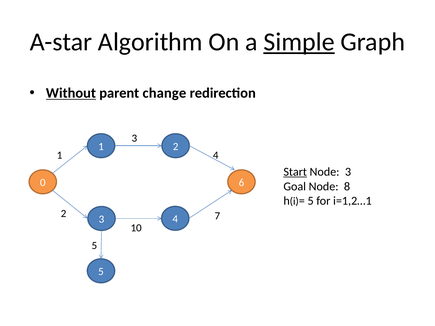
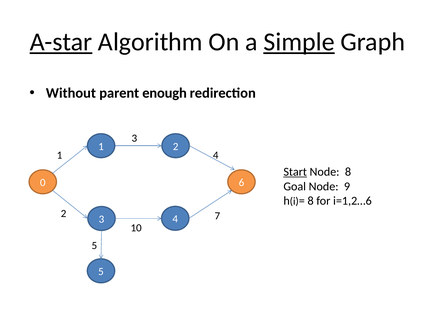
A-star underline: none -> present
Without underline: present -> none
change: change -> enough
Node 3: 3 -> 8
8: 8 -> 9
h(i)= 5: 5 -> 8
i=1,2…1: i=1,2…1 -> i=1,2…6
